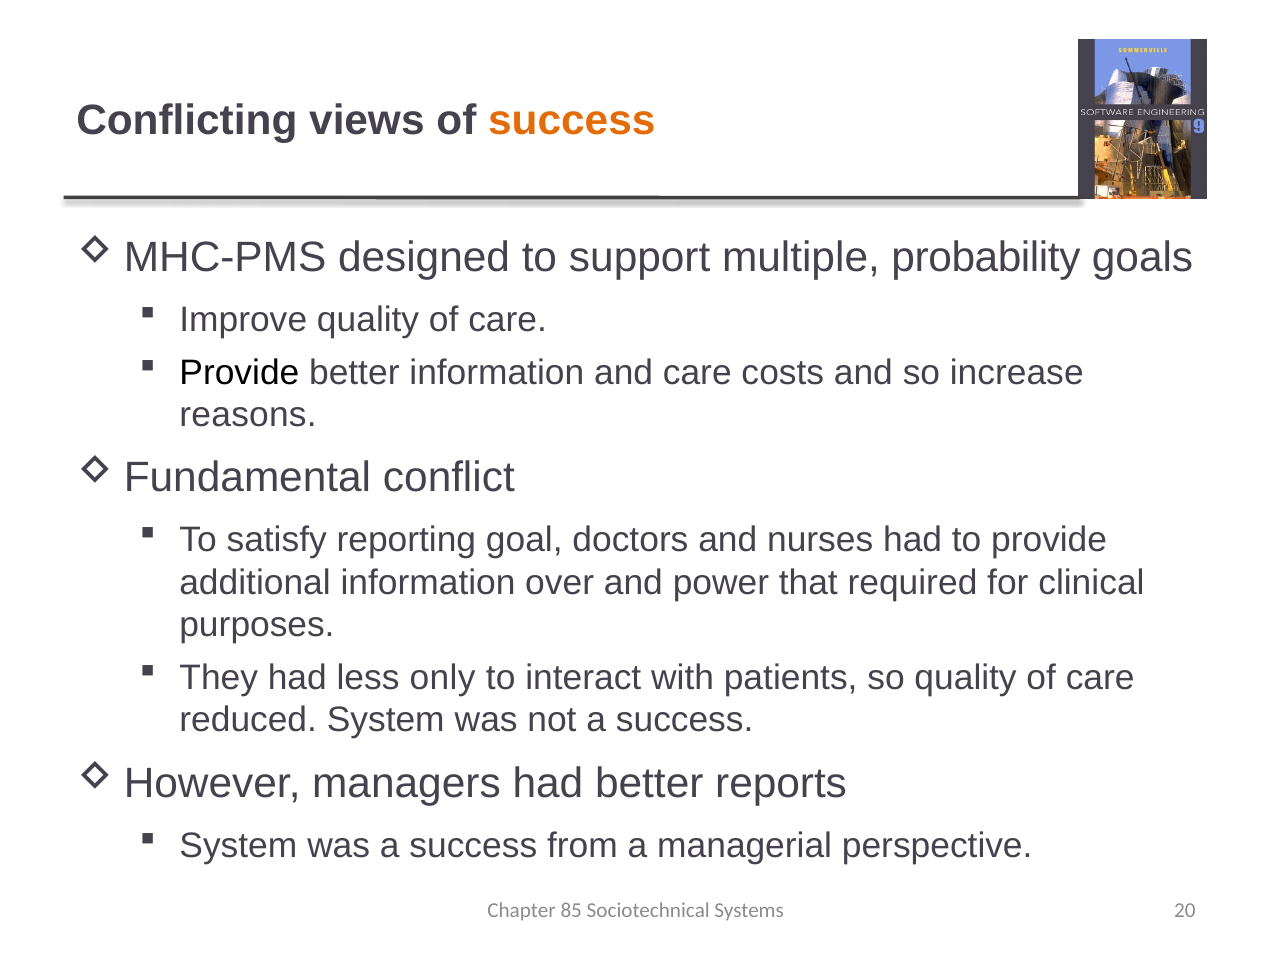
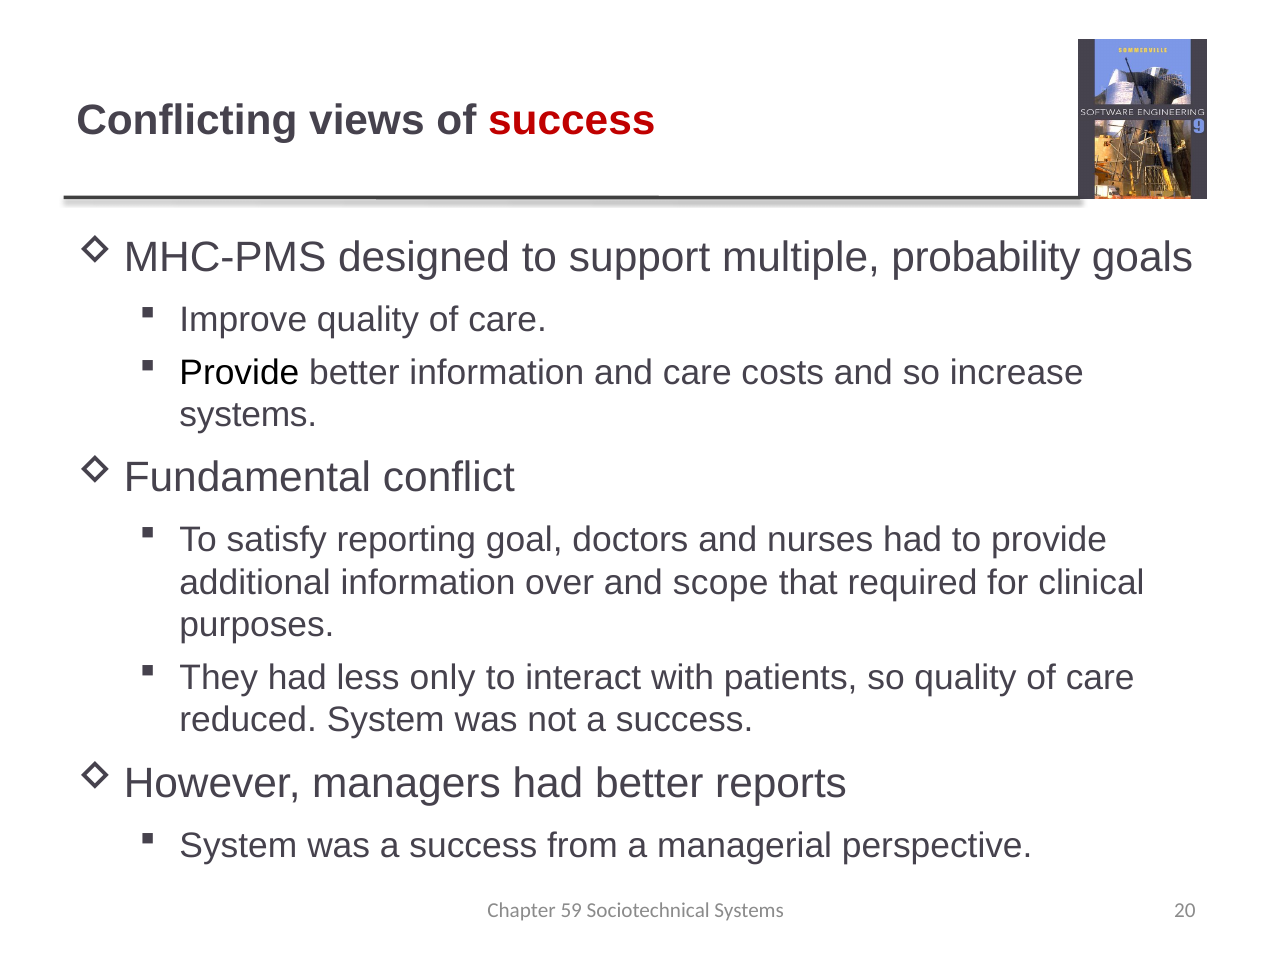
success at (572, 121) colour: orange -> red
reasons at (248, 415): reasons -> systems
power: power -> scope
85: 85 -> 59
